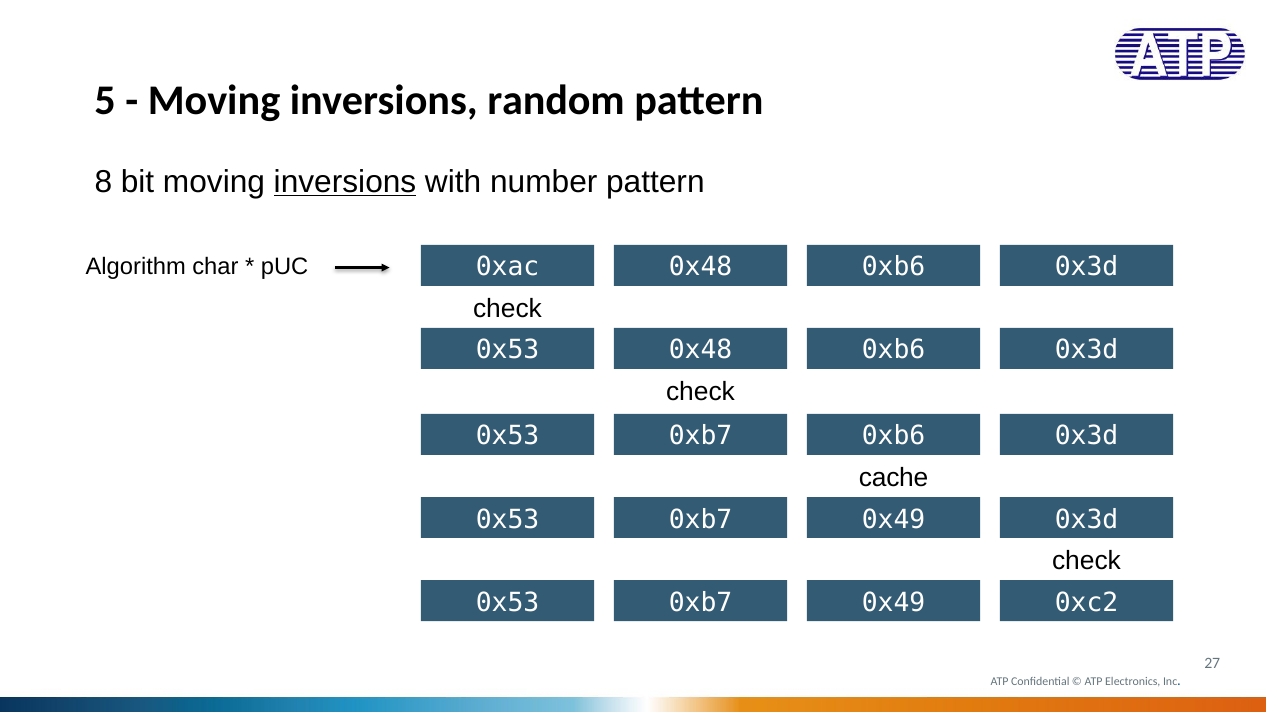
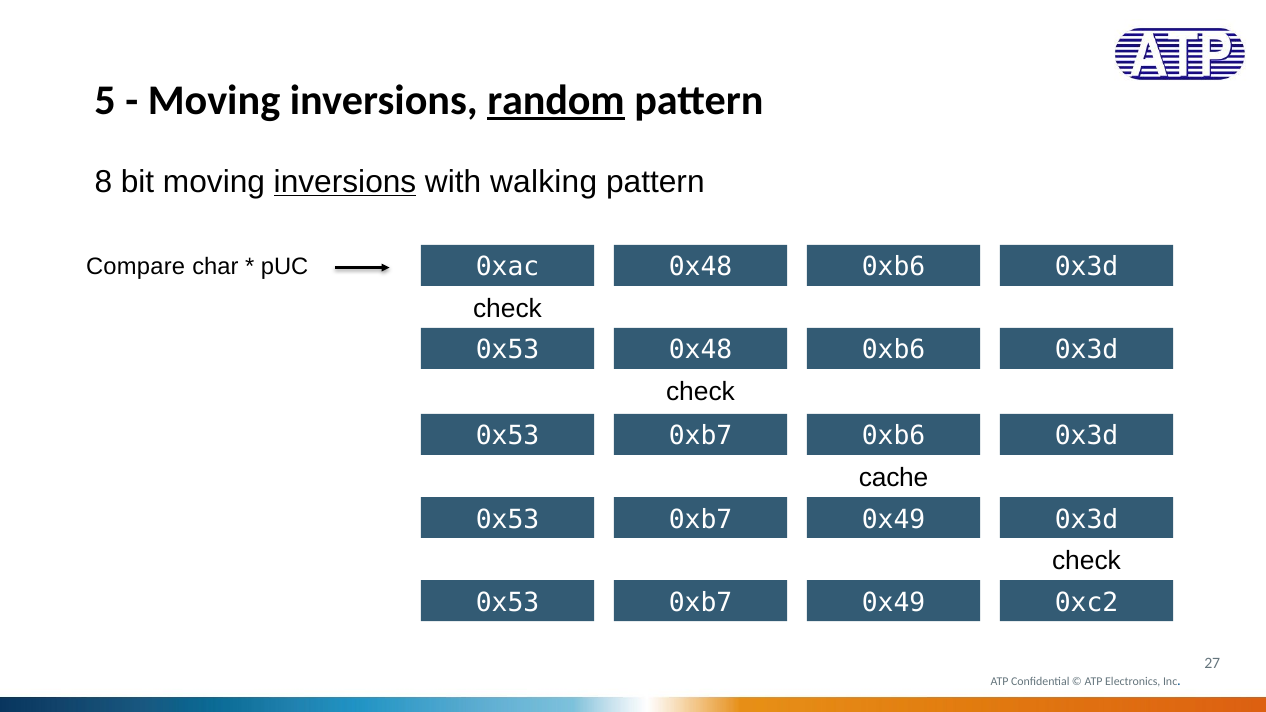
random underline: none -> present
number: number -> walking
Algorithm: Algorithm -> Compare
